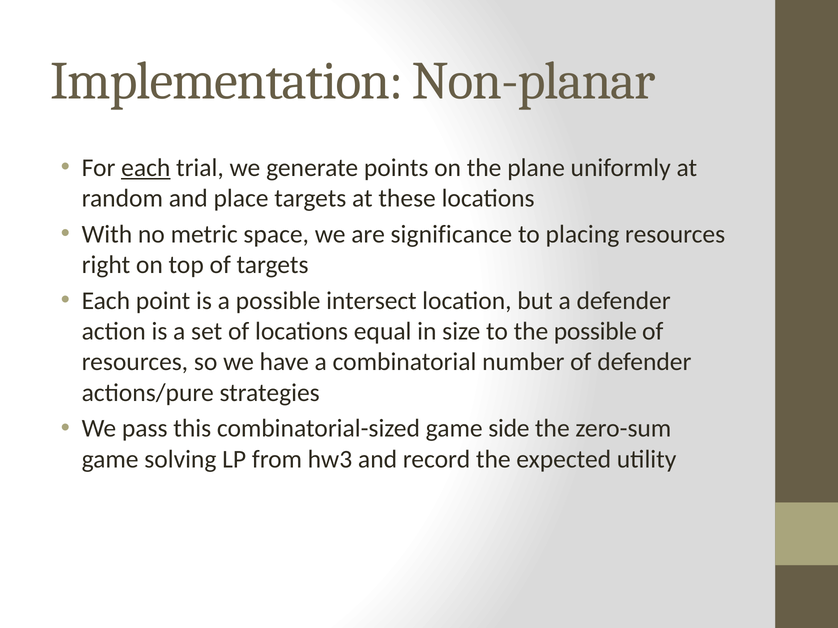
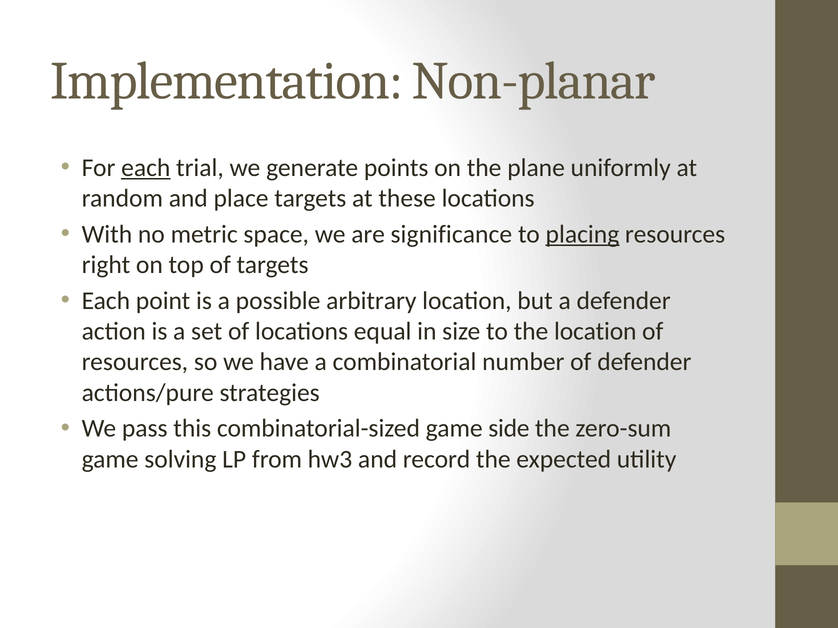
placing underline: none -> present
intersect: intersect -> arbitrary
the possible: possible -> location
